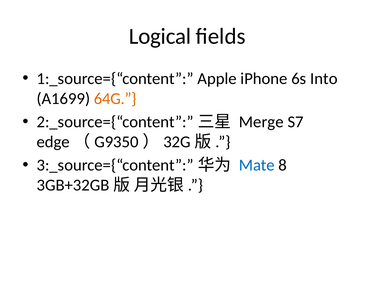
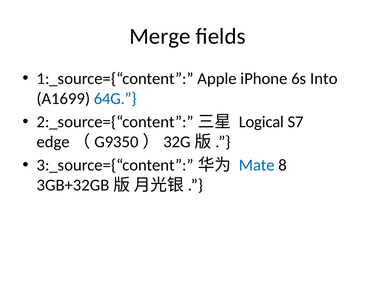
Logical: Logical -> Merge
64G colour: orange -> blue
Merge: Merge -> Logical
